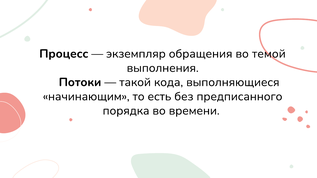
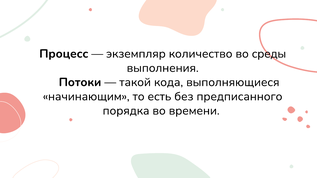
обращения: обращения -> количество
темой: темой -> среды
